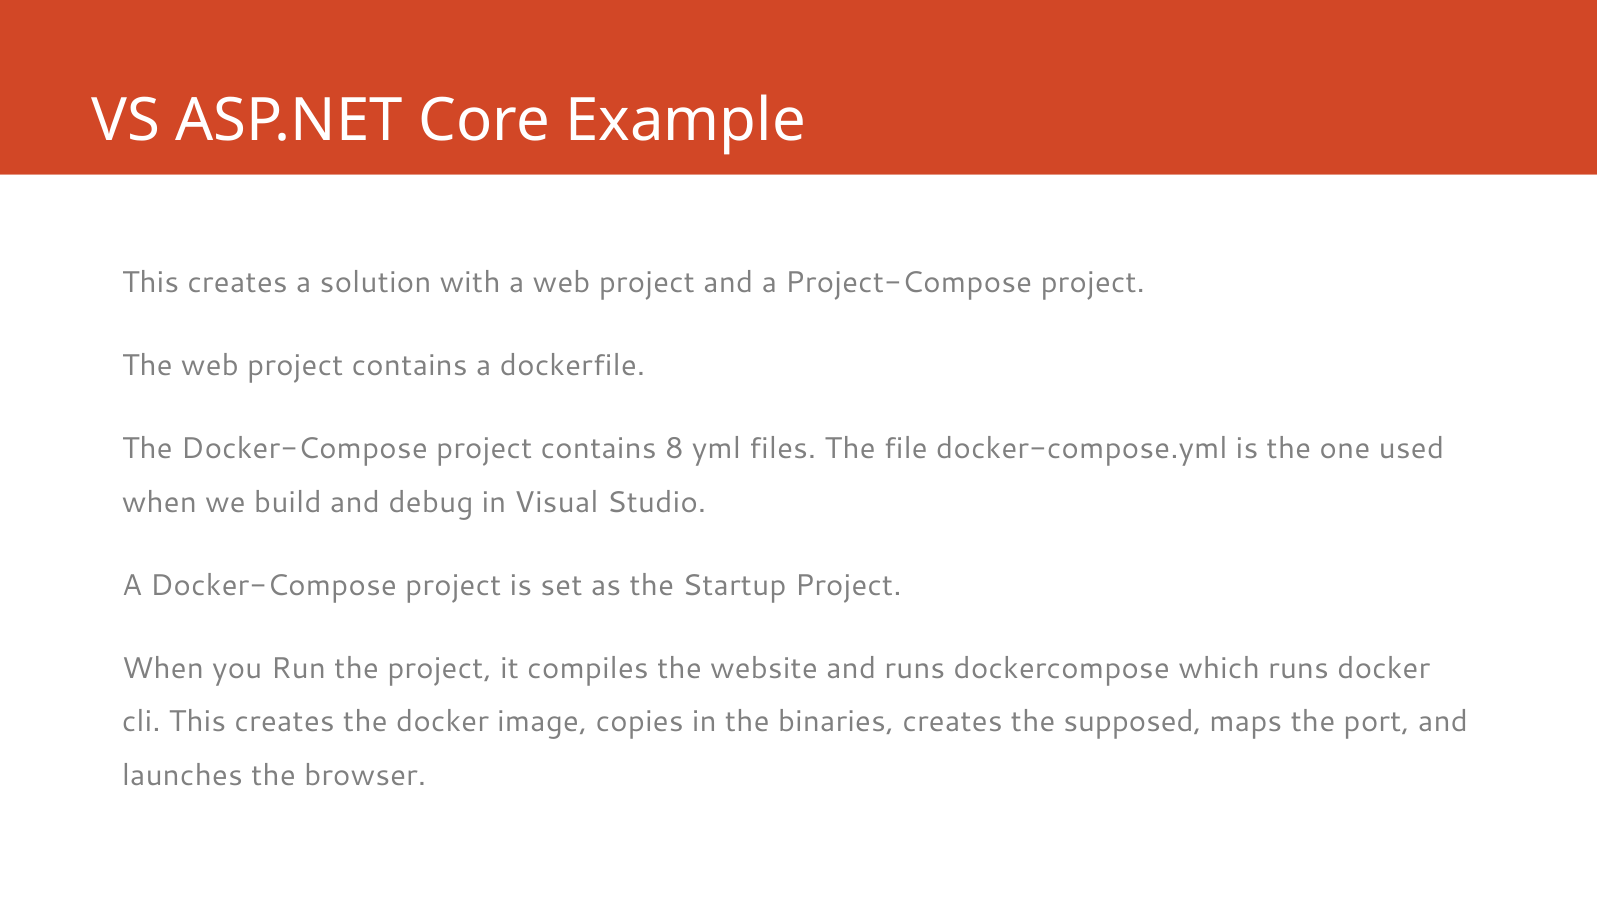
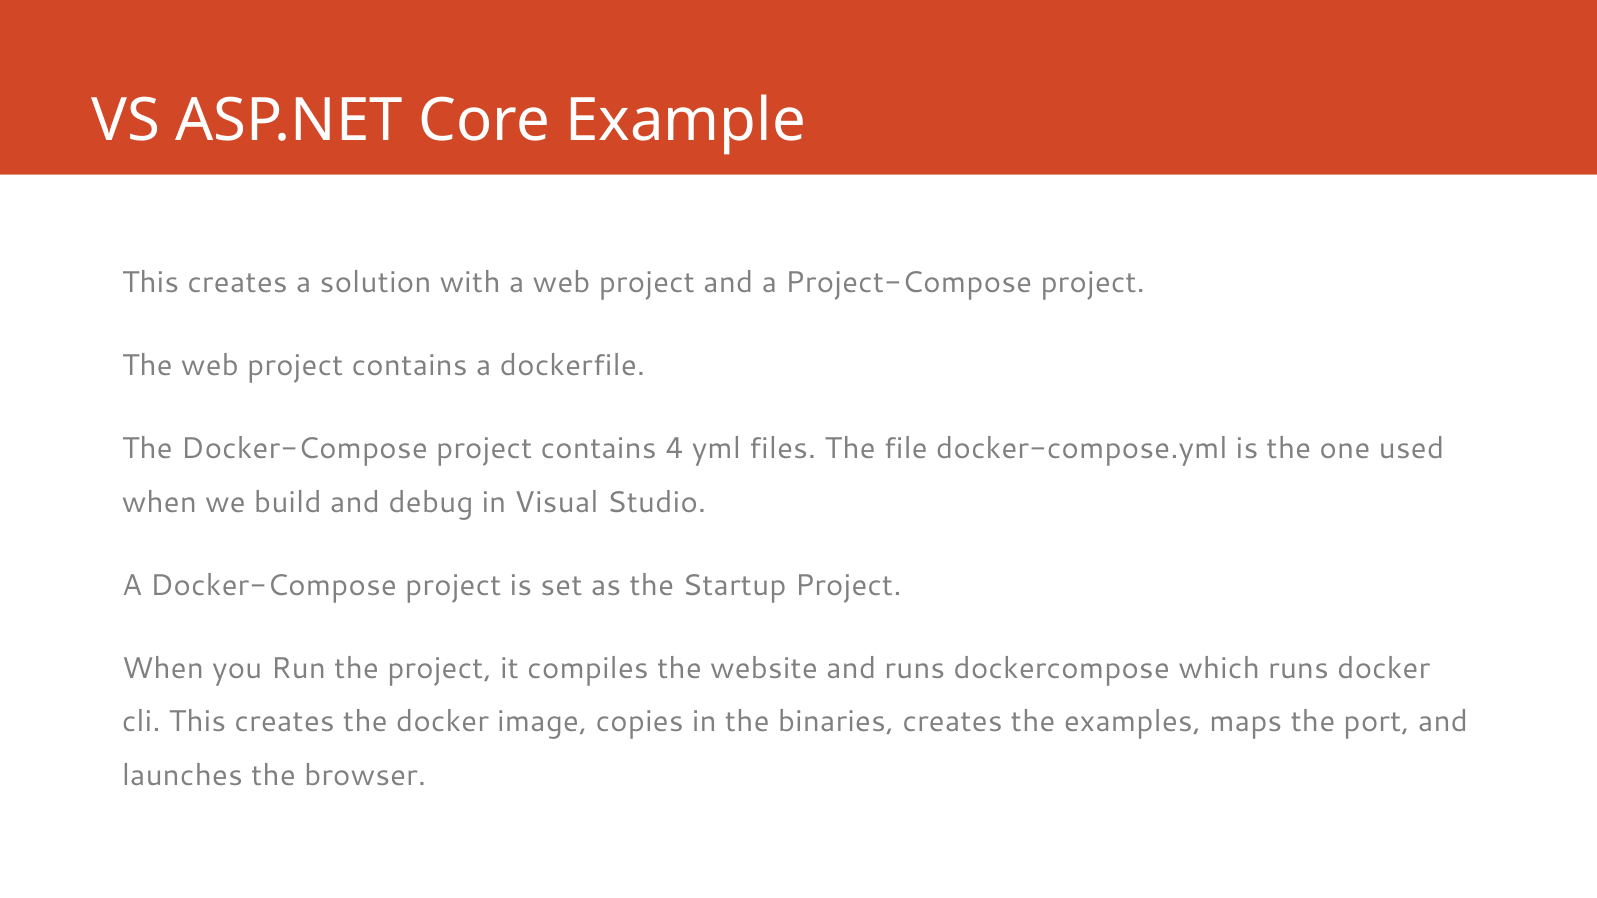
8: 8 -> 4
supposed: supposed -> examples
